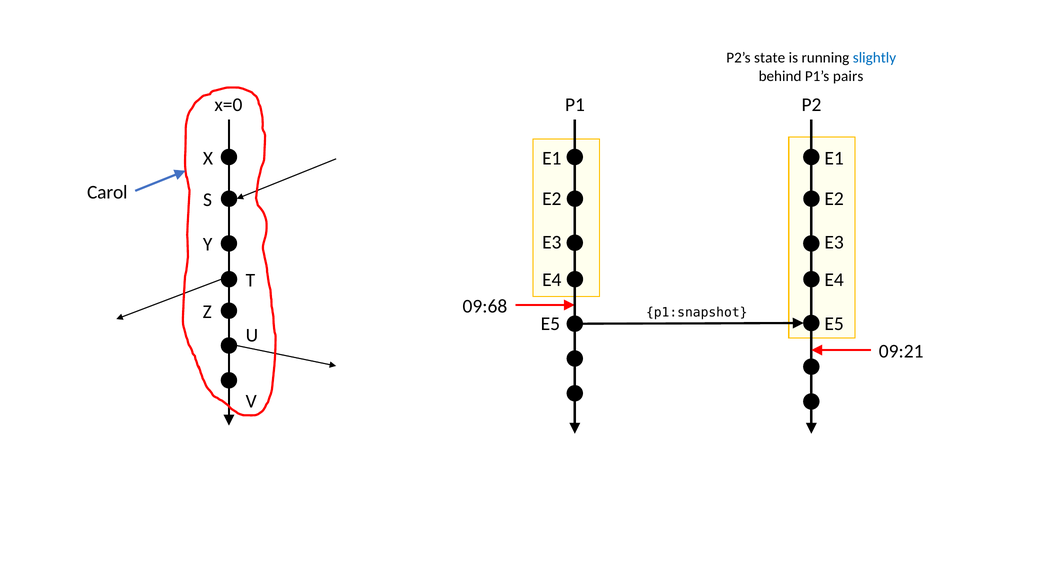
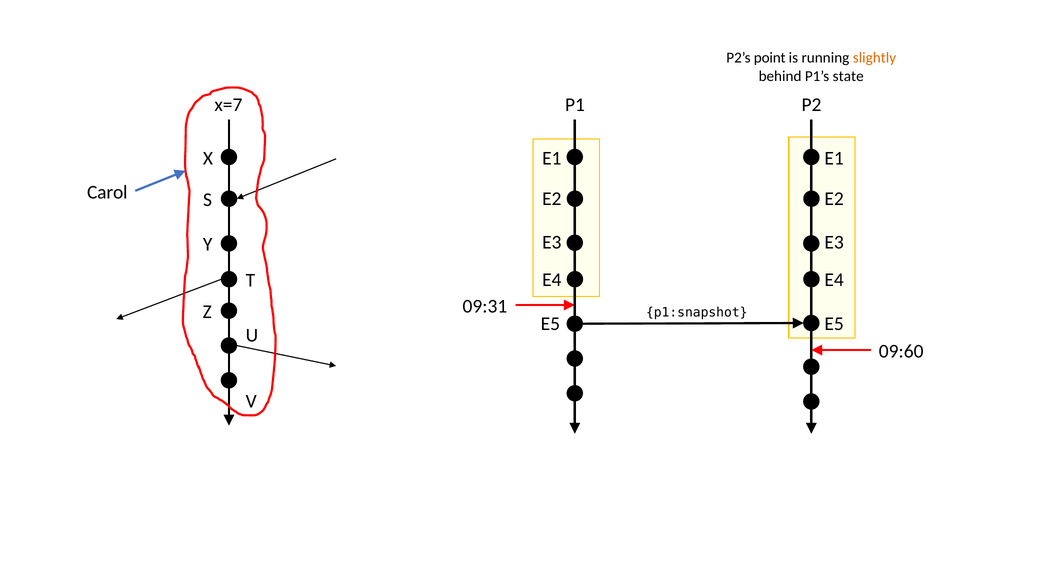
state: state -> point
slightly colour: blue -> orange
pairs: pairs -> state
x=0: x=0 -> x=7
09:68: 09:68 -> 09:31
09:21: 09:21 -> 09:60
